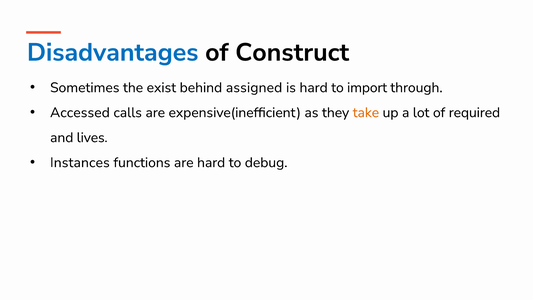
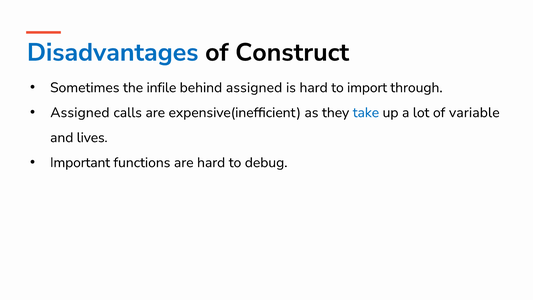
exist: exist -> infile
Accessed at (80, 113): Accessed -> Assigned
take colour: orange -> blue
required: required -> variable
Instances: Instances -> Important
